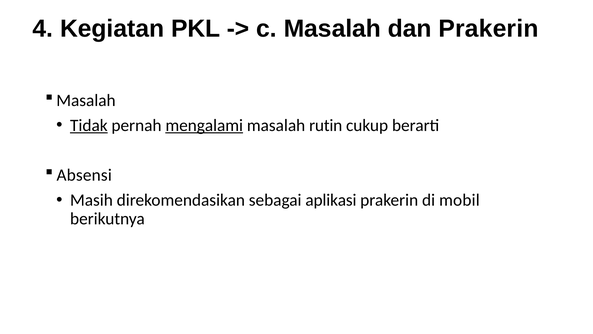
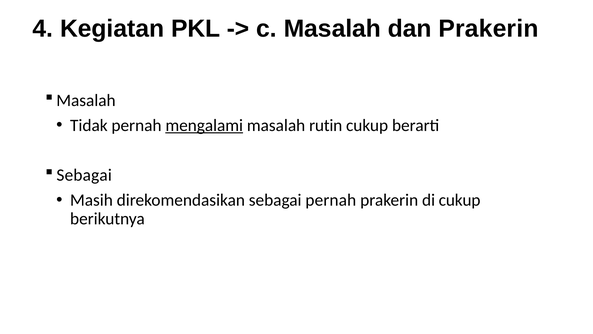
Tidak underline: present -> none
Absensi at (84, 175): Absensi -> Sebagai
sebagai aplikasi: aplikasi -> pernah
di mobil: mobil -> cukup
